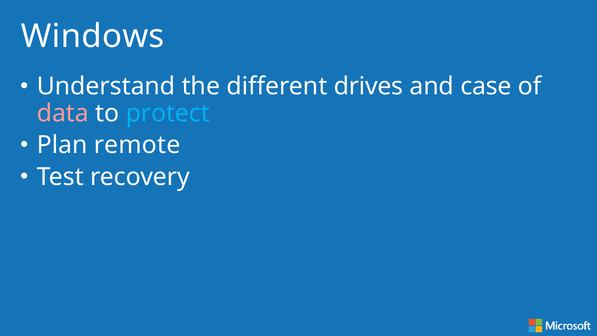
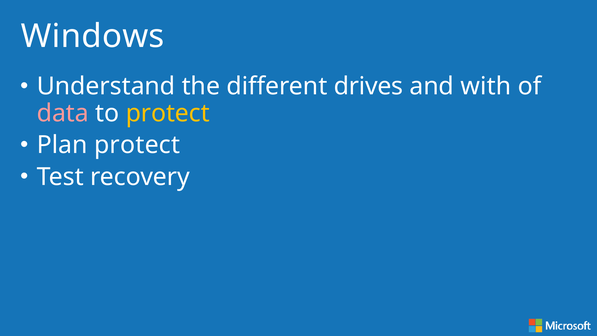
case: case -> with
protect at (168, 113) colour: light blue -> yellow
Plan remote: remote -> protect
